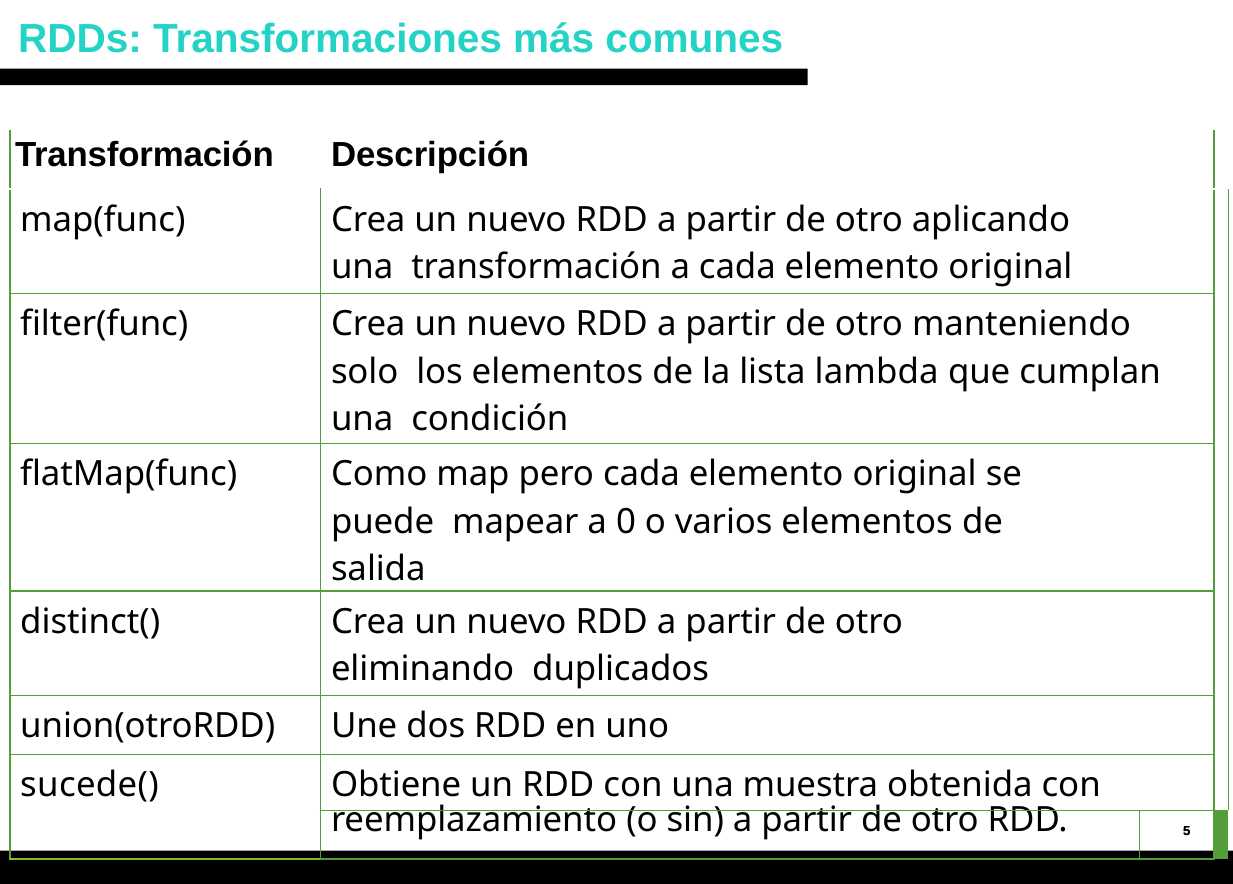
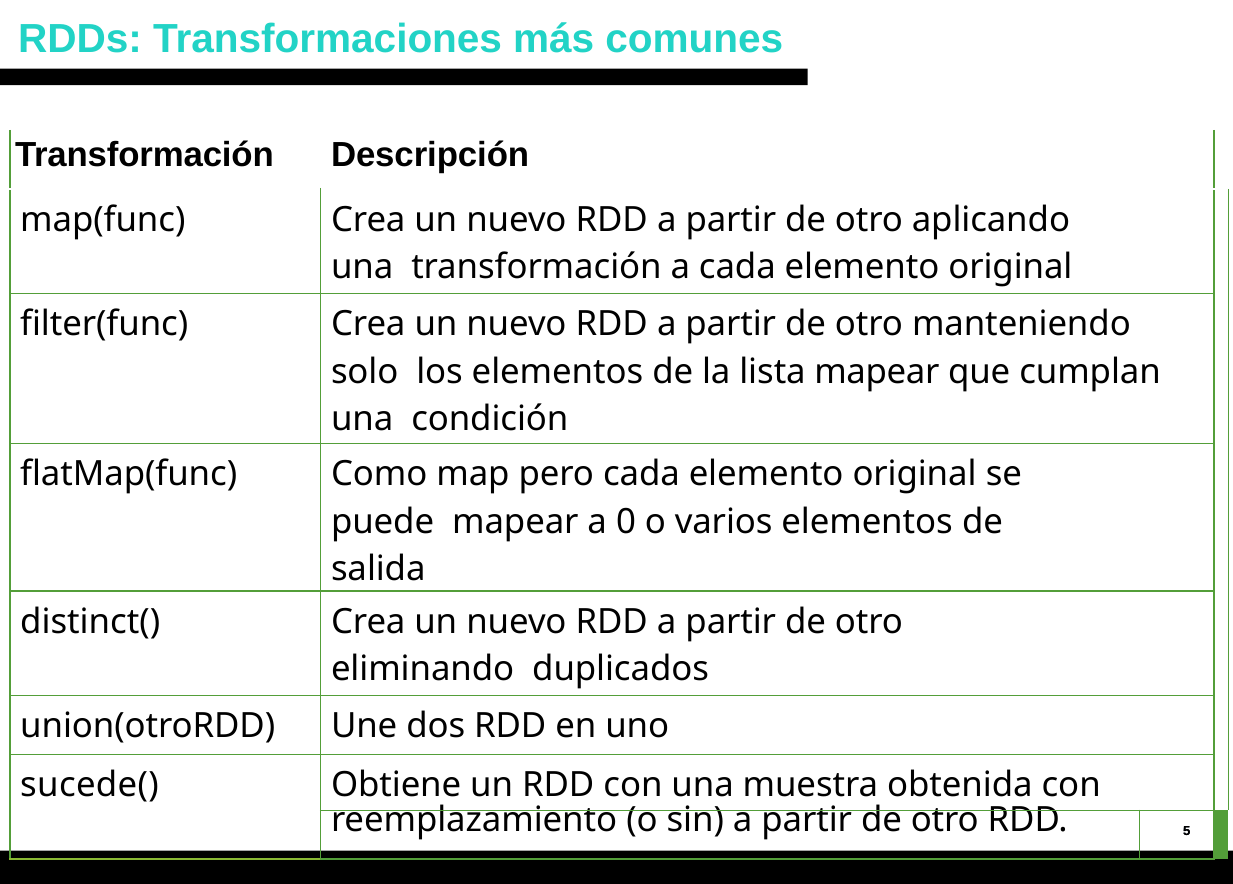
lista lambda: lambda -> mapear
